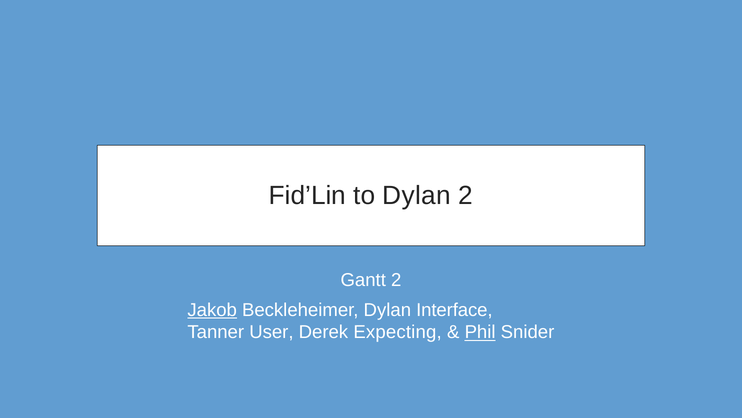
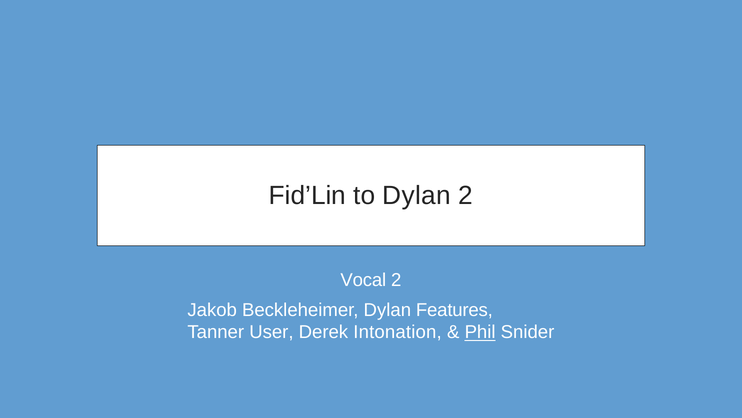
Gantt: Gantt -> Vocal
Jakob underline: present -> none
Interface: Interface -> Features
Expecting: Expecting -> Intonation
